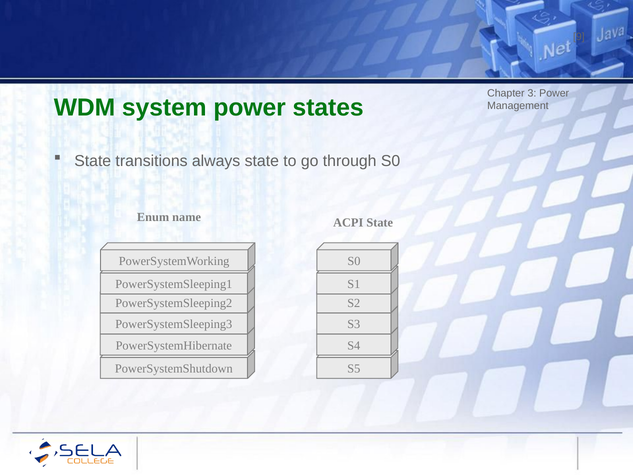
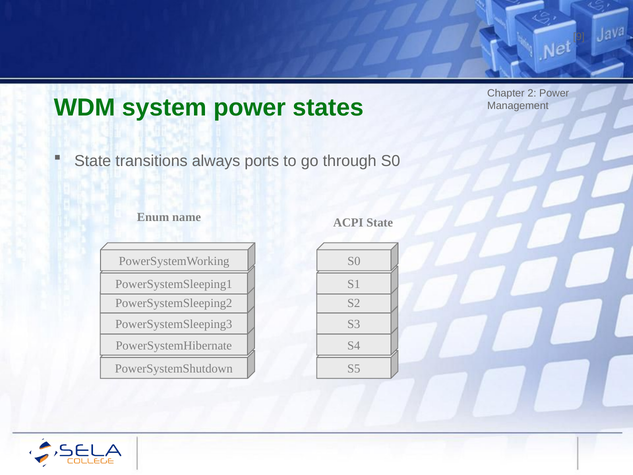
3: 3 -> 2
always state: state -> ports
